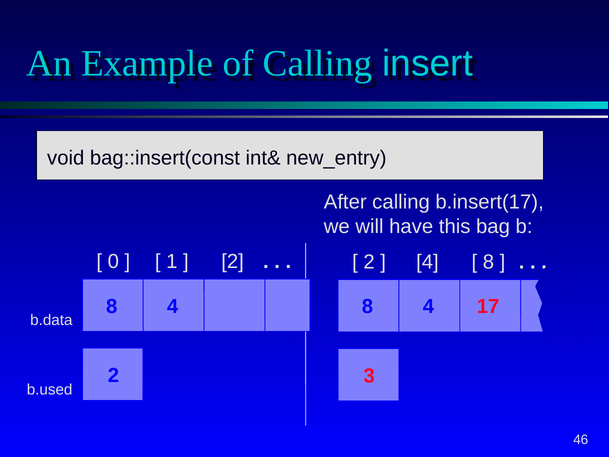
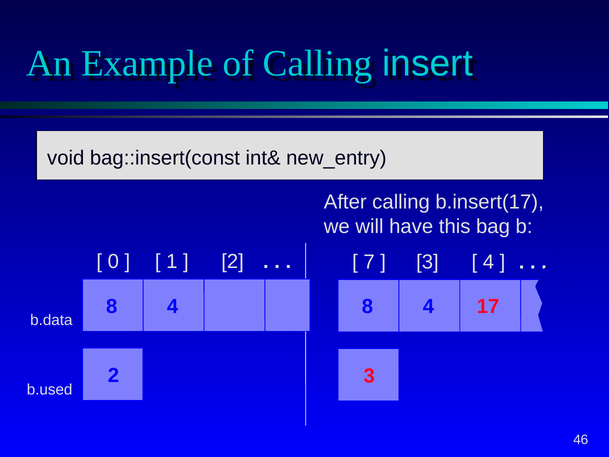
2 at (369, 262): 2 -> 7
4 at (427, 262): 4 -> 3
8 at (488, 262): 8 -> 4
